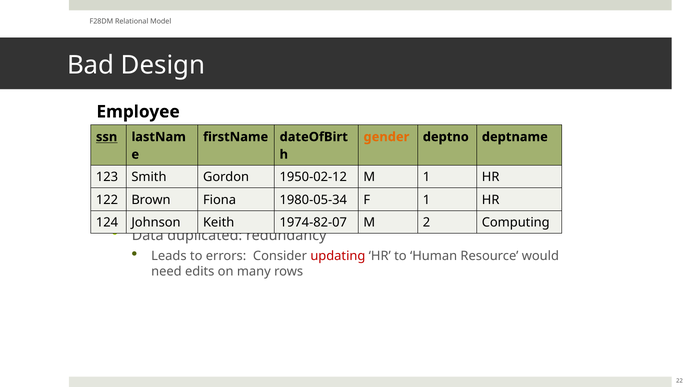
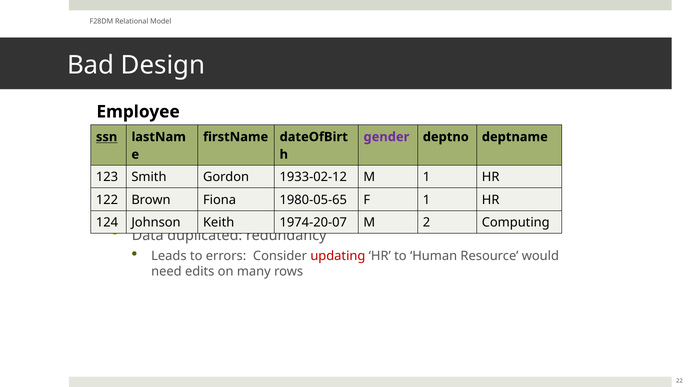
gender colour: orange -> purple
1950-02-12: 1950-02-12 -> 1933-02-12
1980-05-34: 1980-05-34 -> 1980-05-65
1974-82-07: 1974-82-07 -> 1974-20-07
